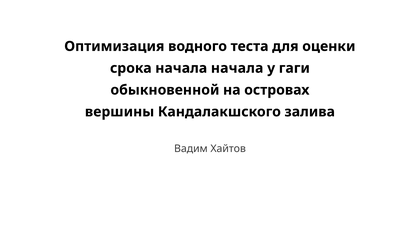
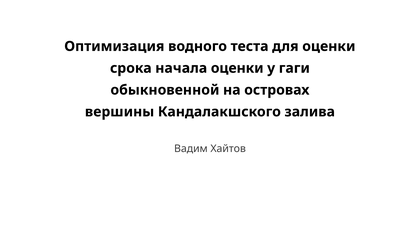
начала начала: начала -> оценки
